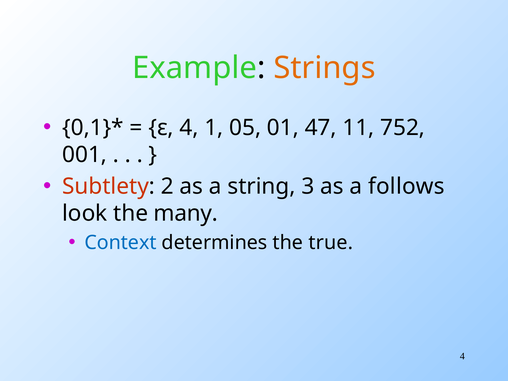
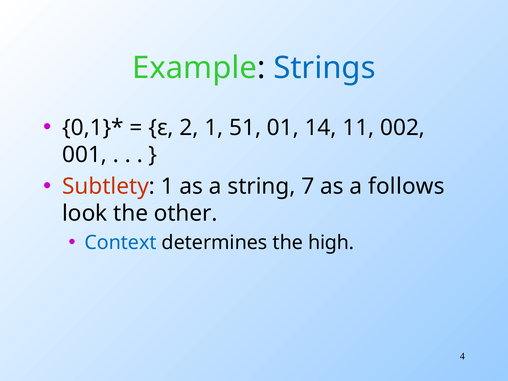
Strings colour: orange -> blue
ε 4: 4 -> 2
05: 05 -> 51
47: 47 -> 14
752: 752 -> 002
Subtlety 2: 2 -> 1
3: 3 -> 7
many: many -> other
true: true -> high
